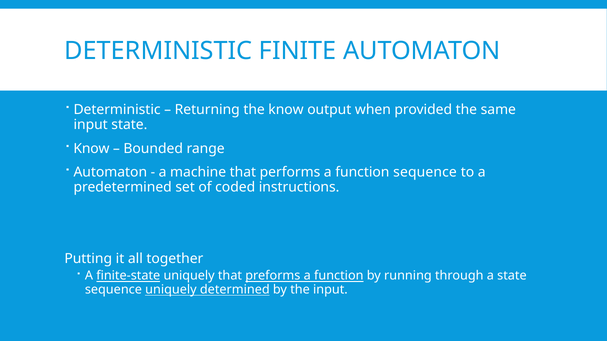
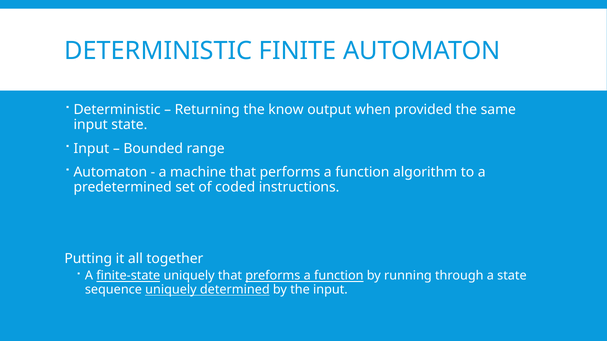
Know at (91, 149): Know -> Input
function sequence: sequence -> algorithm
